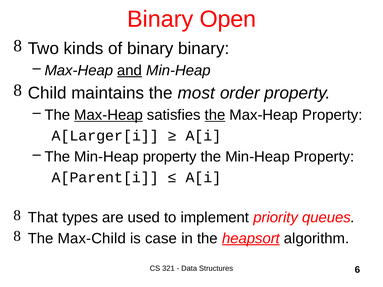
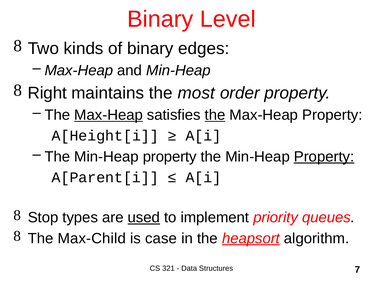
Open: Open -> Level
binary binary: binary -> edges
and underline: present -> none
Child: Child -> Right
A[Larger[i: A[Larger[i -> A[Height[i
Property at (324, 157) underline: none -> present
That: That -> Stop
used underline: none -> present
6: 6 -> 7
